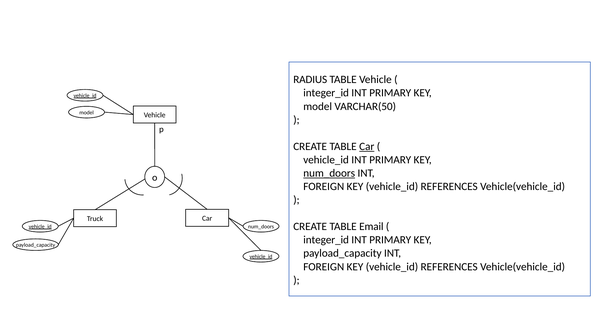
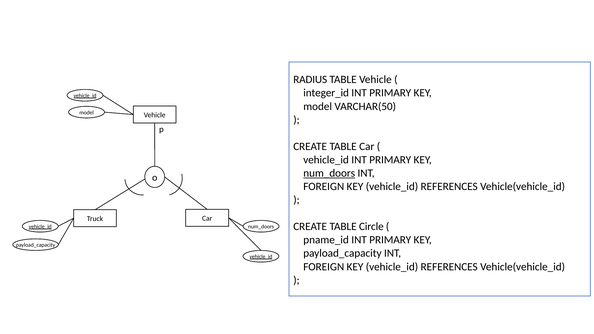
Car at (367, 146) underline: present -> none
Email: Email -> Circle
integer_id at (326, 240): integer_id -> pname_id
